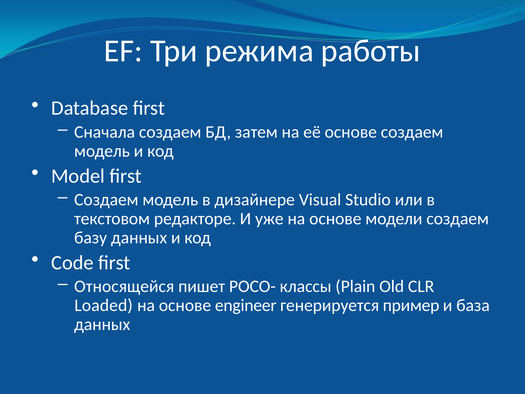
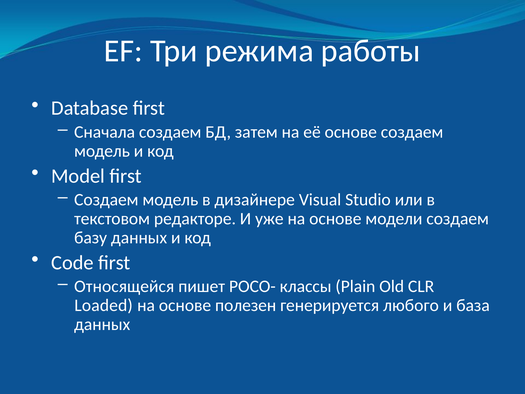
engineer: engineer -> полезен
пример: пример -> любого
